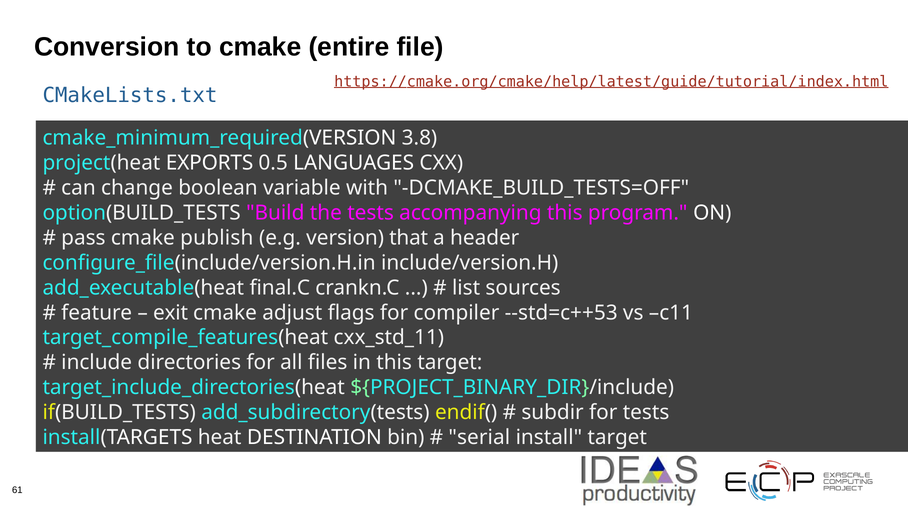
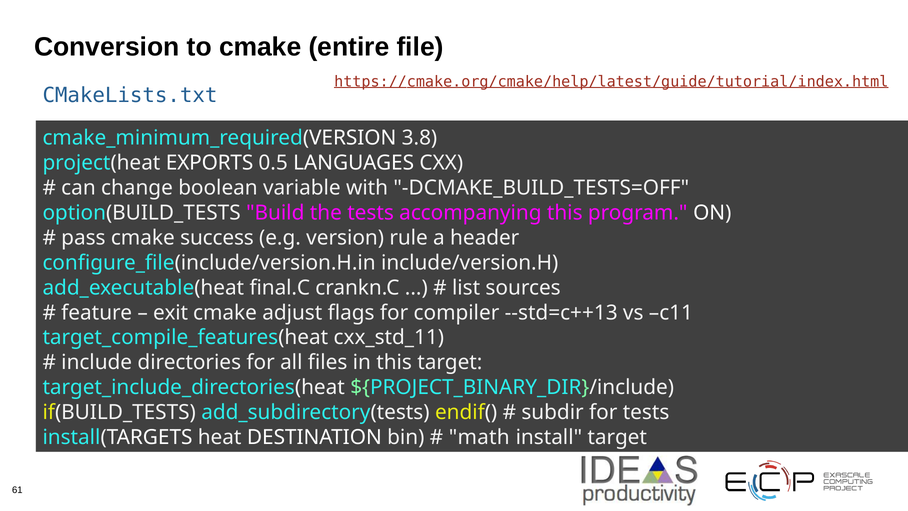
publish: publish -> success
that: that -> rule
--std=c++53: --std=c++53 -> --std=c++13
serial: serial -> math
